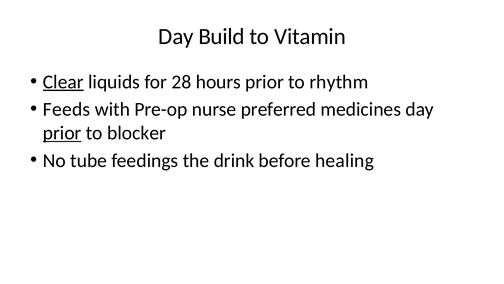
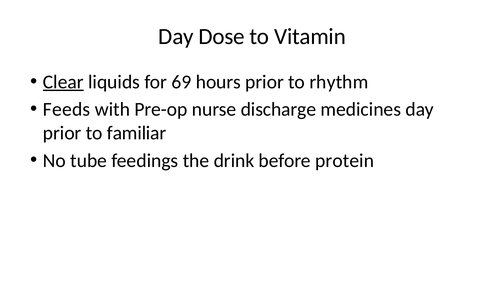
Build: Build -> Dose
28: 28 -> 69
preferred: preferred -> discharge
prior at (62, 133) underline: present -> none
blocker: blocker -> familiar
healing: healing -> protein
